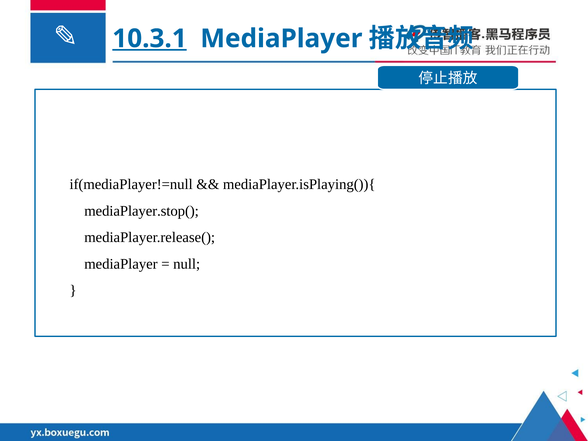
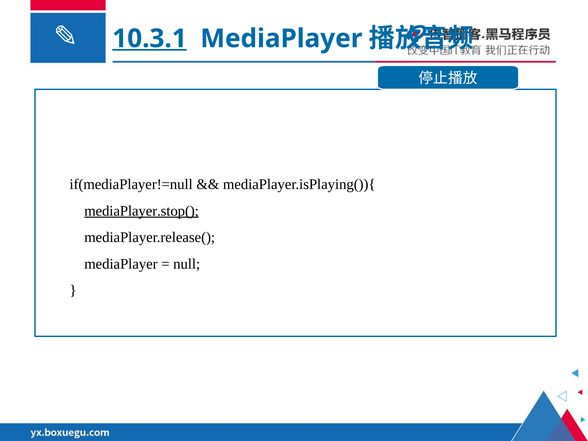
mediaPlayer.stop( underline: none -> present
